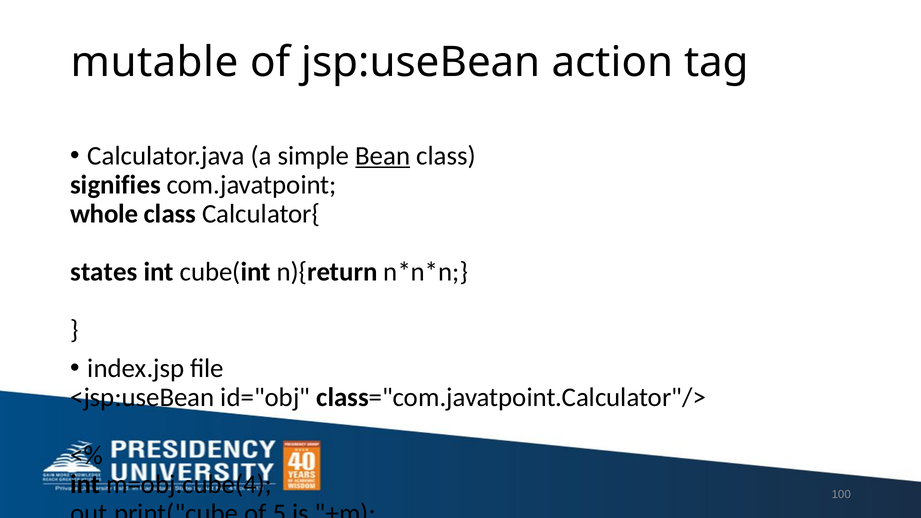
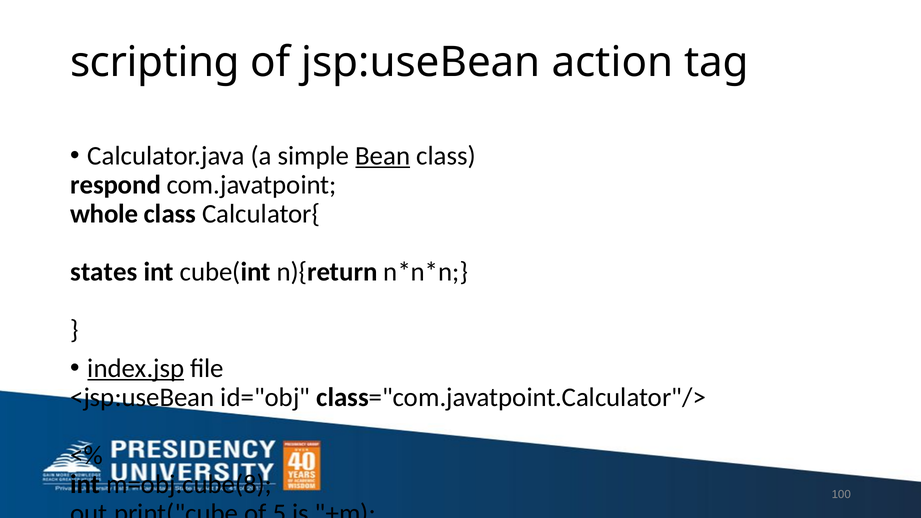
mutable: mutable -> scripting
signifies: signifies -> respond
index.jsp underline: none -> present
m=obj.cube(4: m=obj.cube(4 -> m=obj.cube(8
